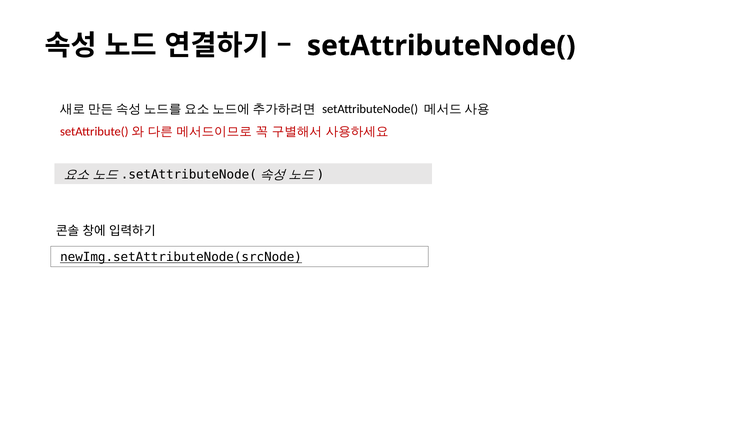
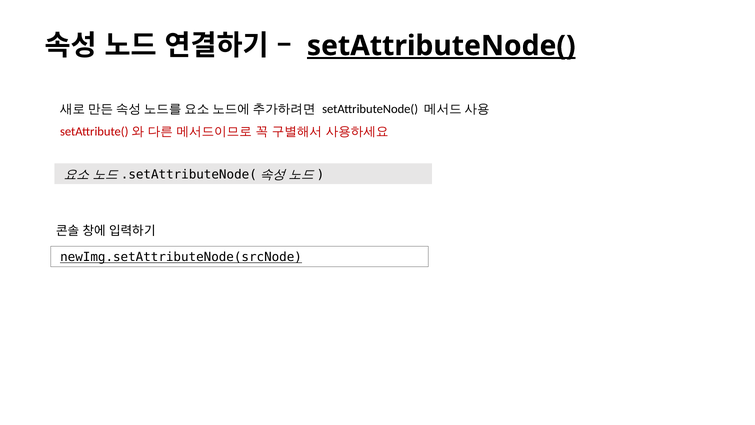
setAttributeNode( at (441, 46) underline: none -> present
